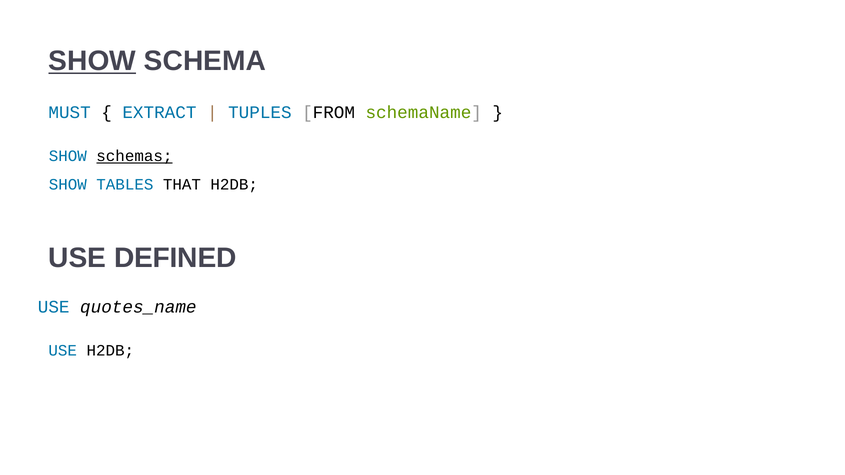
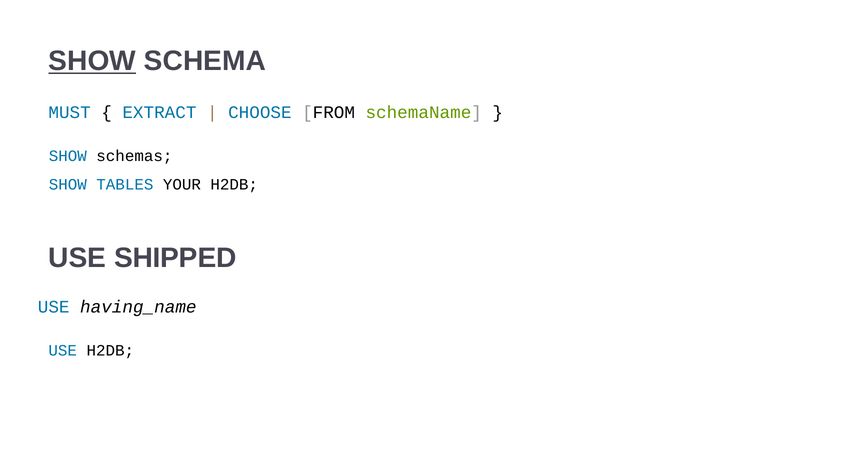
TUPLES: TUPLES -> CHOOSE
schemas underline: present -> none
THAT: THAT -> YOUR
DEFINED: DEFINED -> SHIPPED
quotes_name: quotes_name -> having_name
